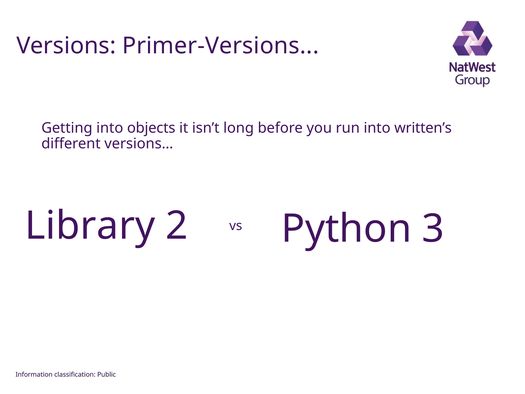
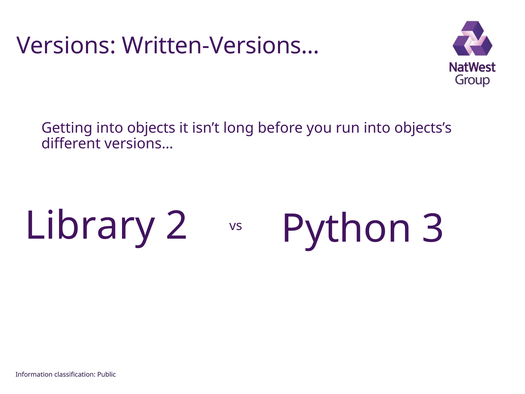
Primer-Versions: Primer-Versions -> Written-Versions
written’s: written’s -> objects’s
